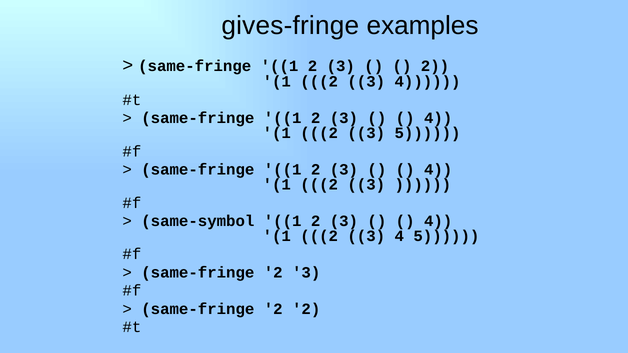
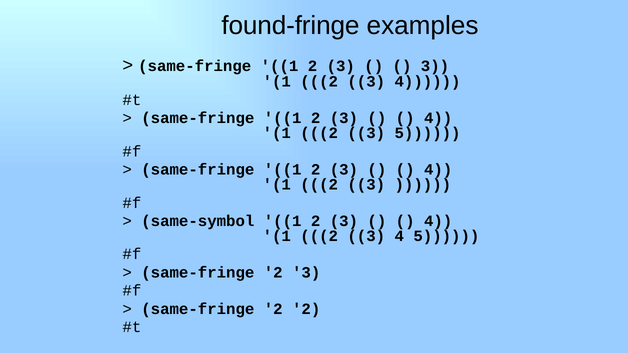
gives-fringe: gives-fringe -> found-fringe
2 at (435, 66): 2 -> 3
